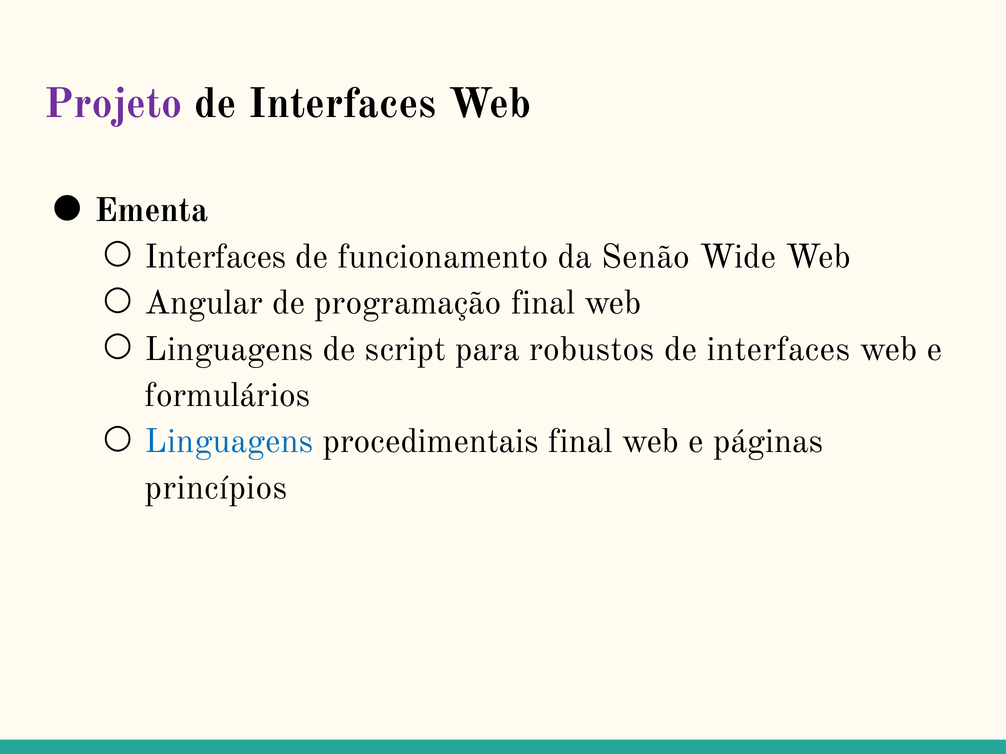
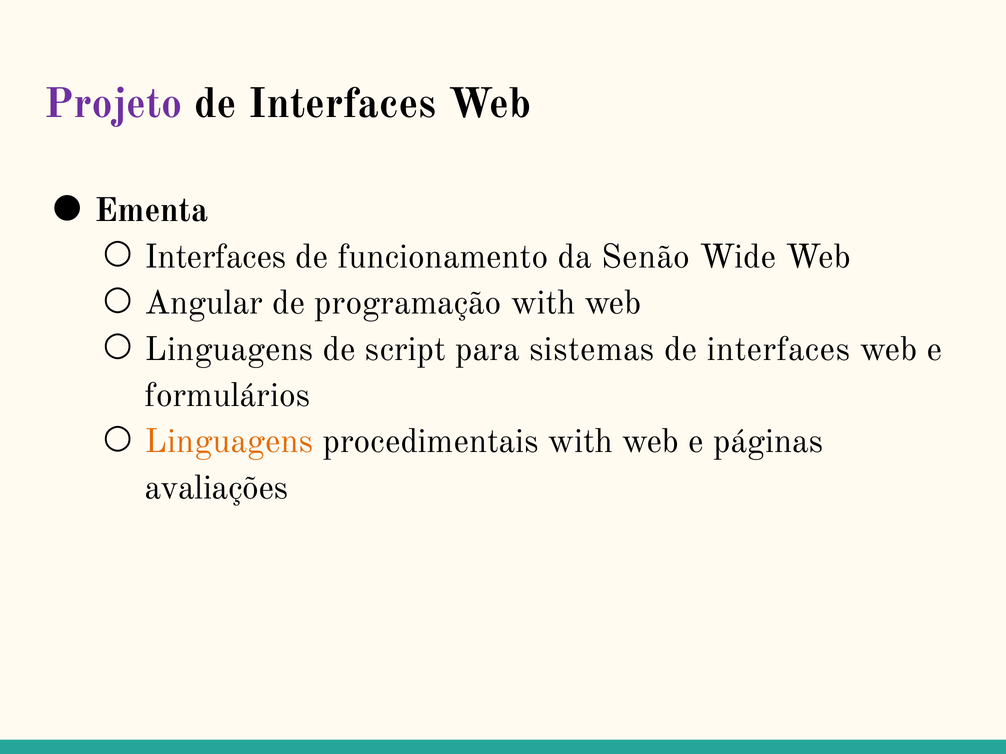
programação final: final -> with
robustos: robustos -> sistemas
Linguagens at (229, 442) colour: blue -> orange
procedimentais final: final -> with
princípios: princípios -> avaliações
